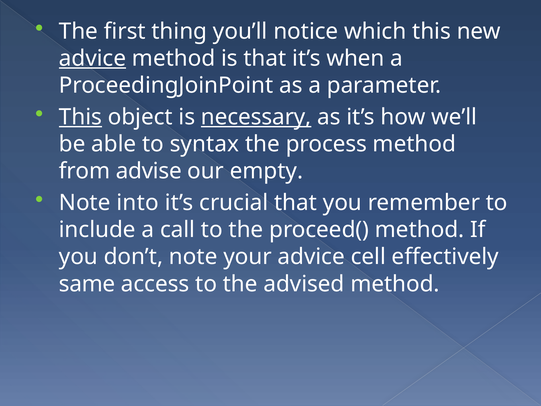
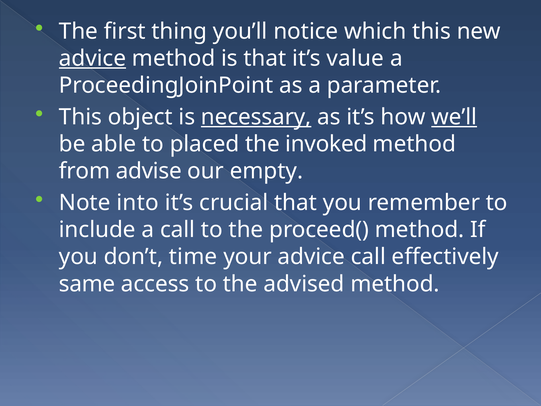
when: when -> value
This at (80, 117) underline: present -> none
we’ll underline: none -> present
syntax: syntax -> placed
process: process -> invoked
don’t note: note -> time
advice cell: cell -> call
